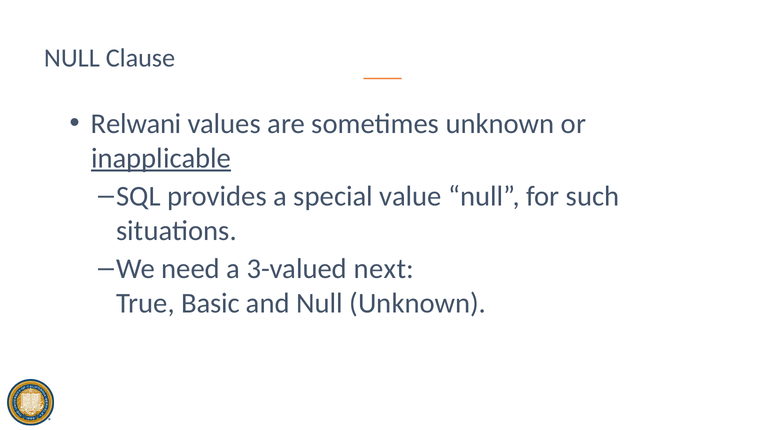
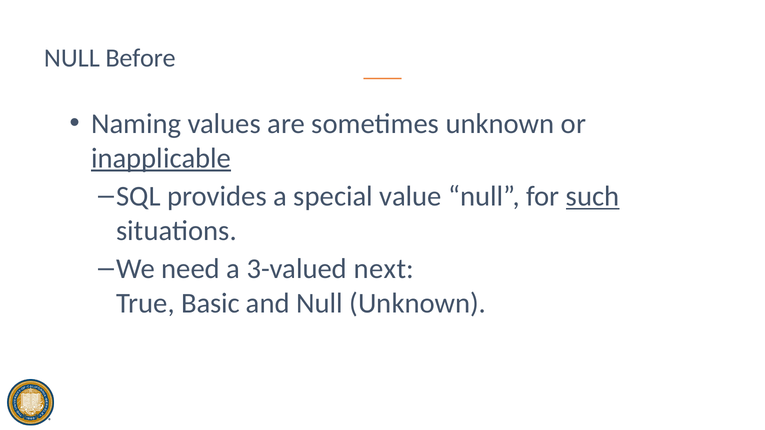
Clause: Clause -> Before
Relwani: Relwani -> Naming
such underline: none -> present
